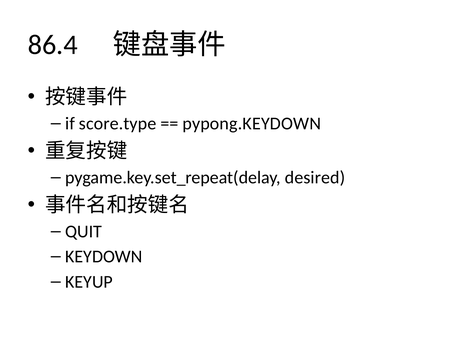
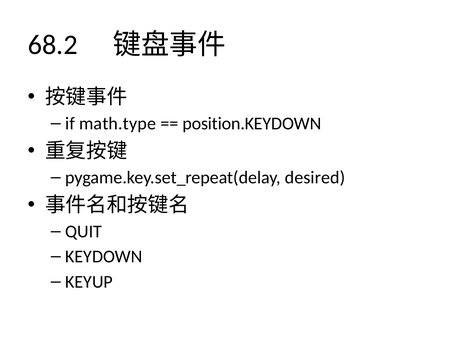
86.4: 86.4 -> 68.2
score.type: score.type -> math.type
pypong.KEYDOWN: pypong.KEYDOWN -> position.KEYDOWN
